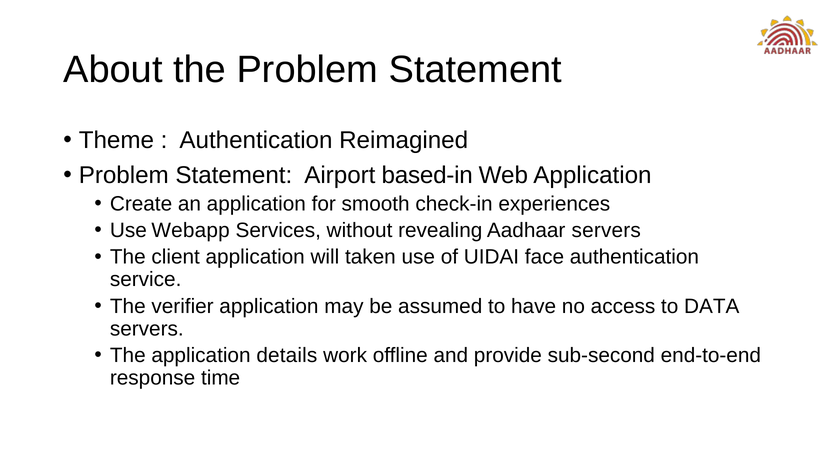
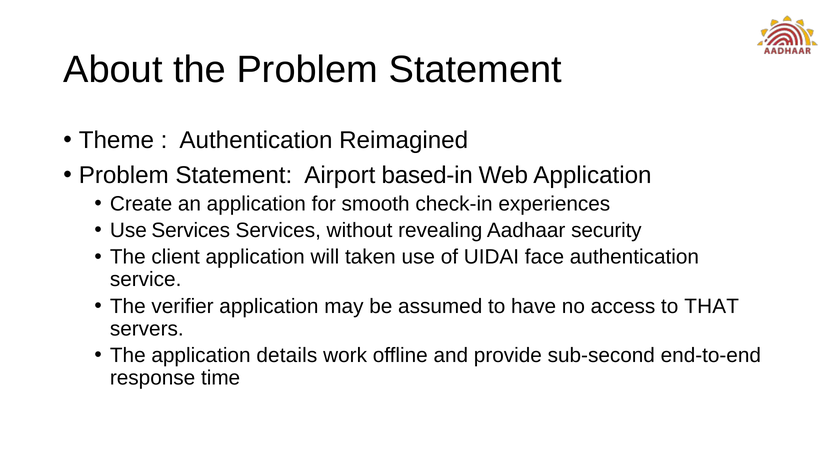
Use Webapp: Webapp -> Services
Aadhaar servers: servers -> security
DATA: DATA -> THAT
